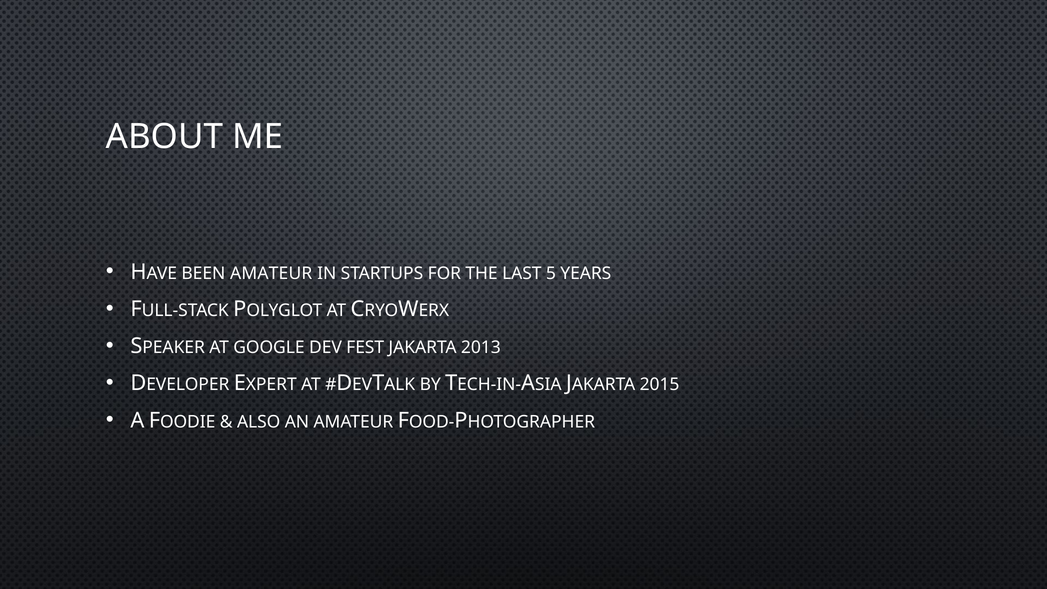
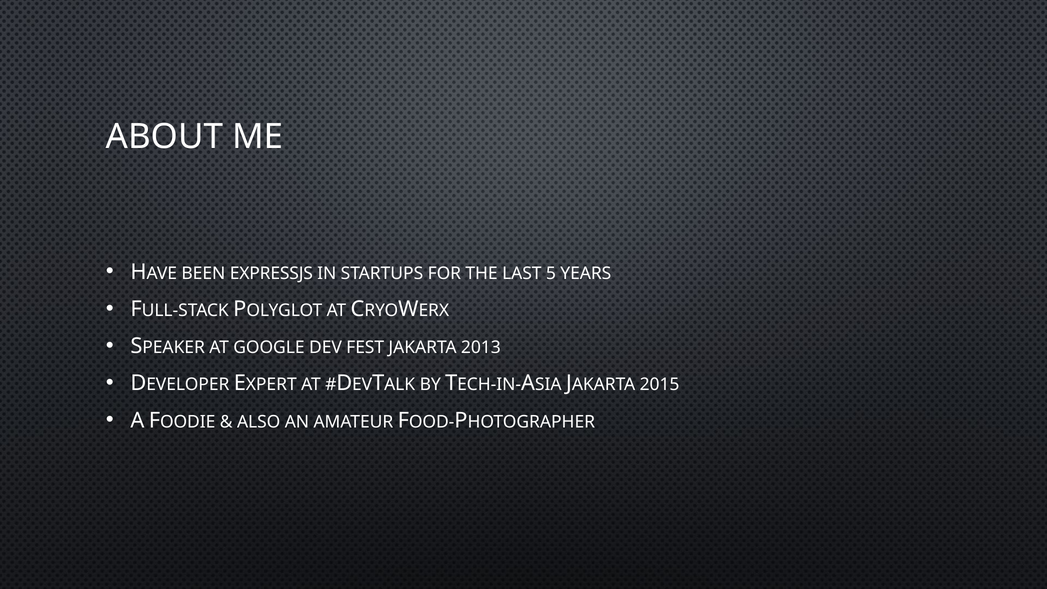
BEEN AMATEUR: AMATEUR -> EXPRESSJS
